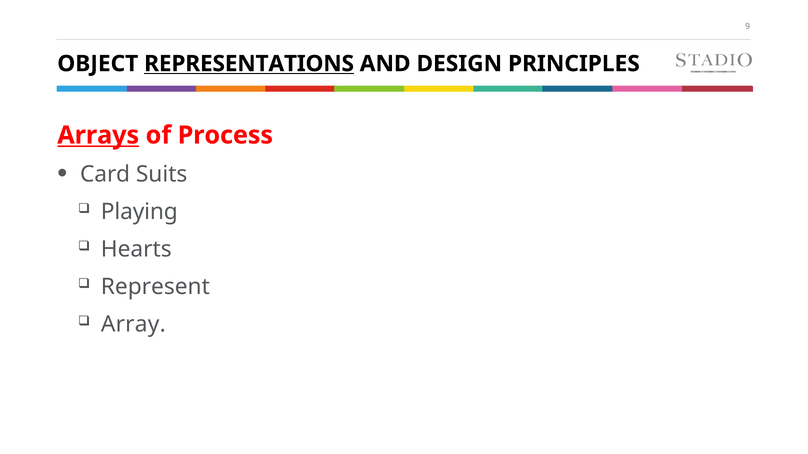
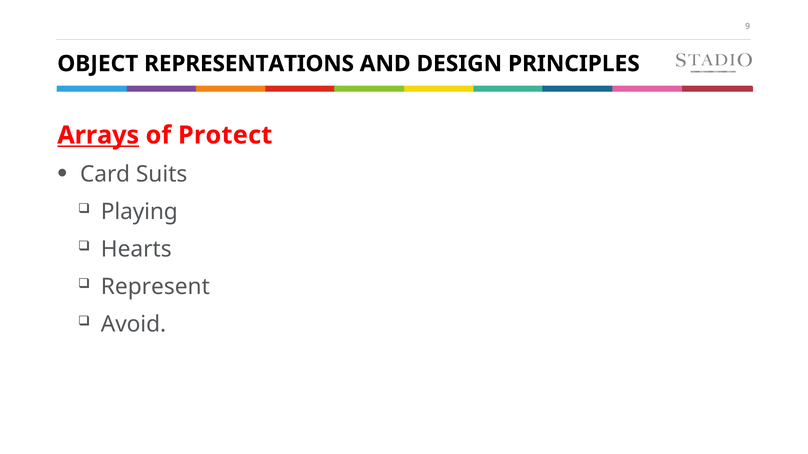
REPRESENTATIONS underline: present -> none
Process: Process -> Protect
Array: Array -> Avoid
